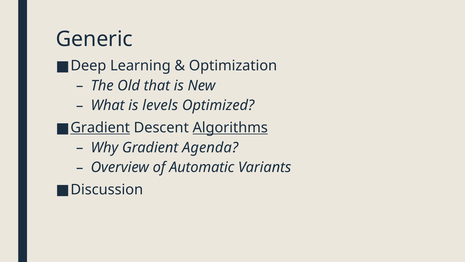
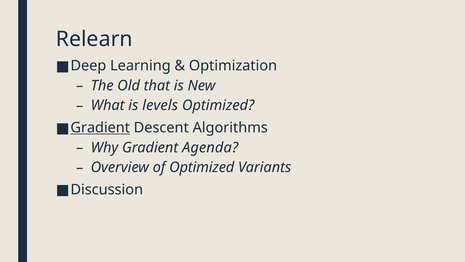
Generic: Generic -> Relearn
Algorithms underline: present -> none
of Automatic: Automatic -> Optimized
